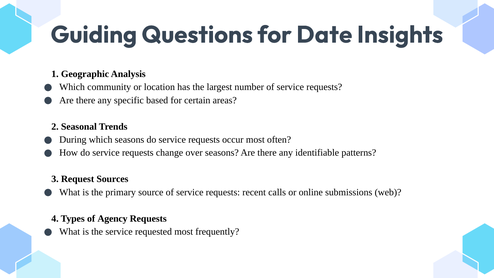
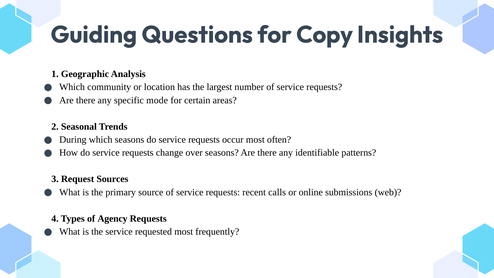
Date: Date -> Copy
based: based -> mode
